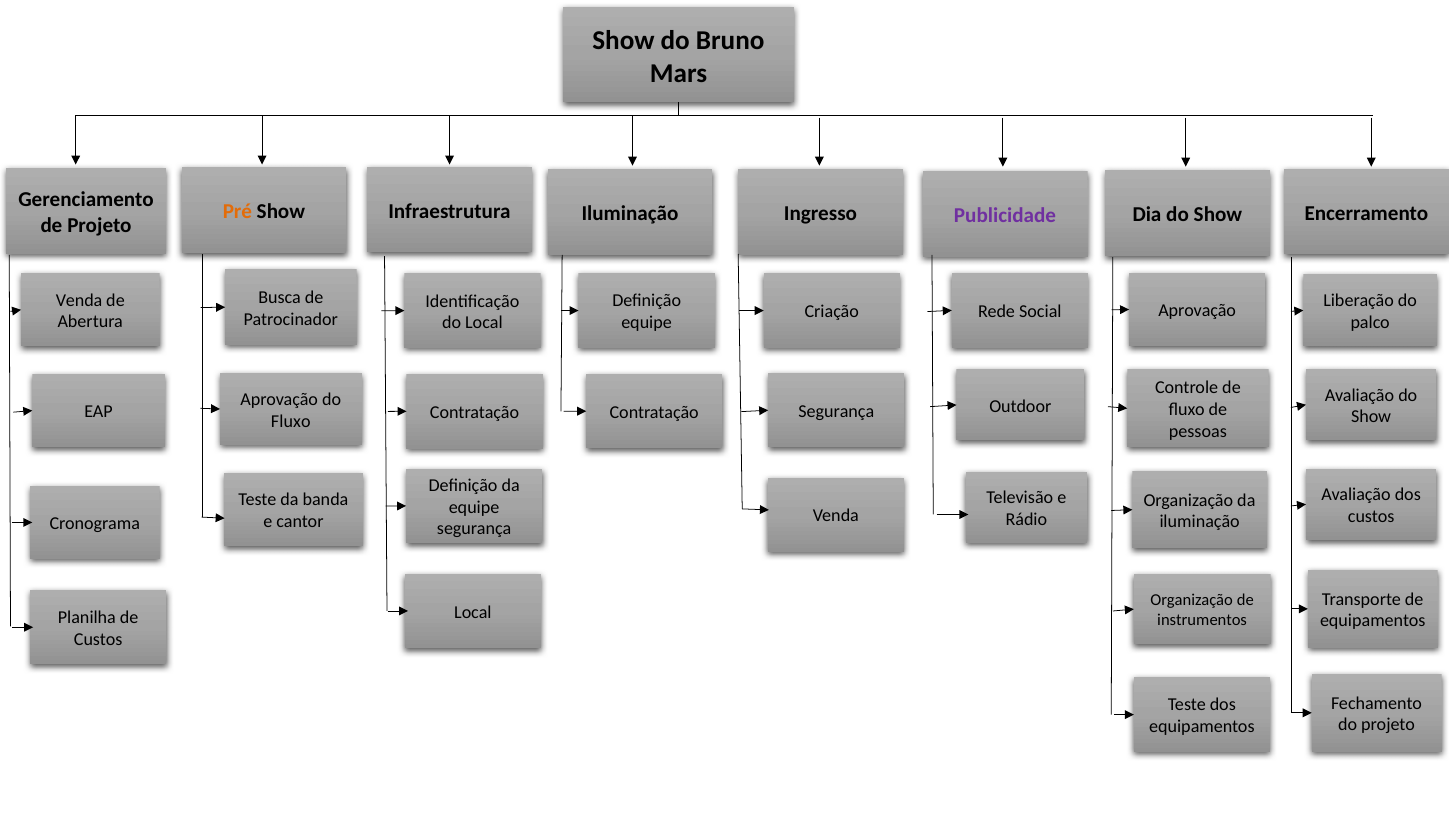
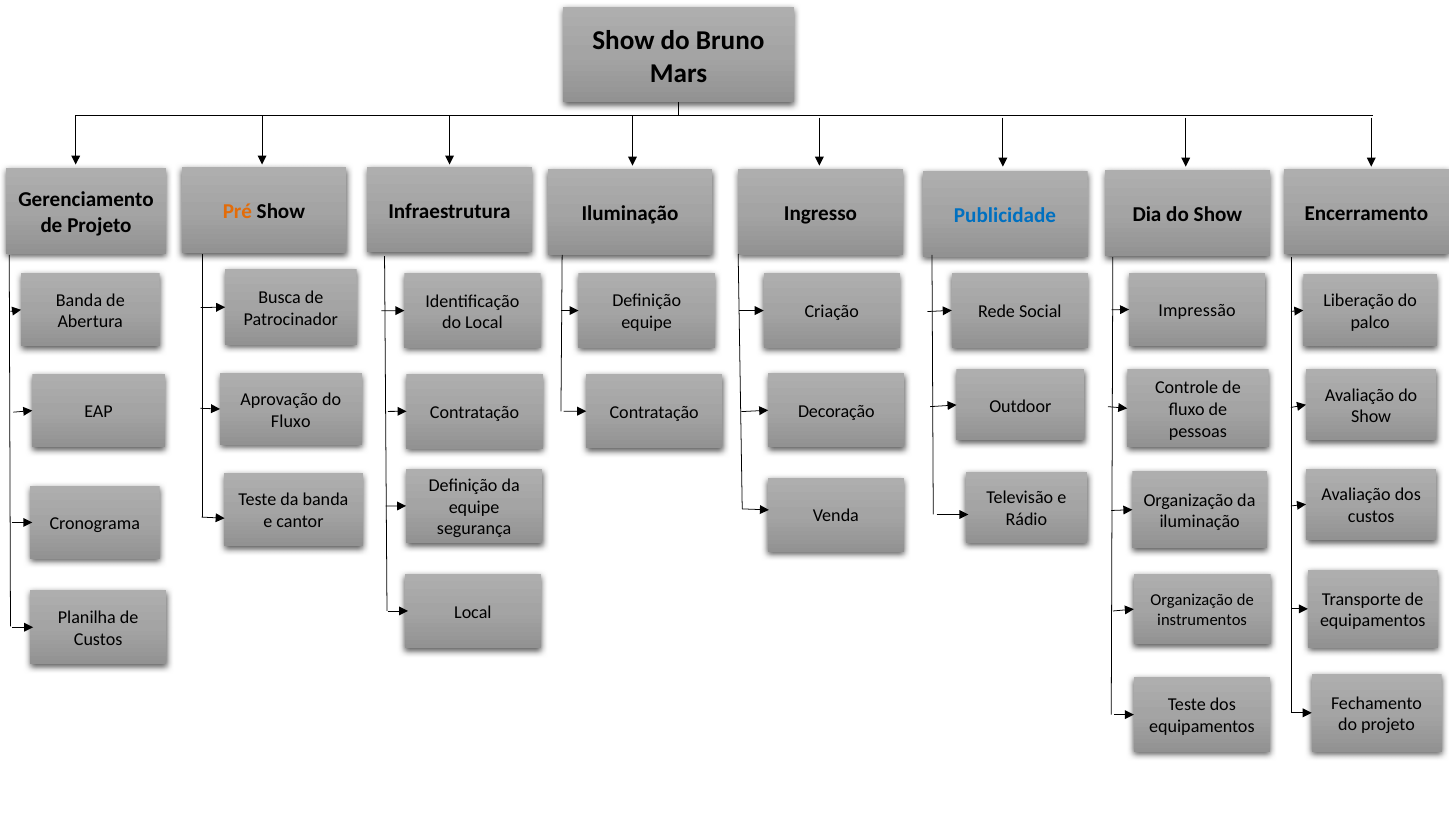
Publicidade colour: purple -> blue
Venda at (79, 300): Venda -> Banda
Aprovação at (1197, 311): Aprovação -> Impressão
Segurança at (836, 412): Segurança -> Decoração
